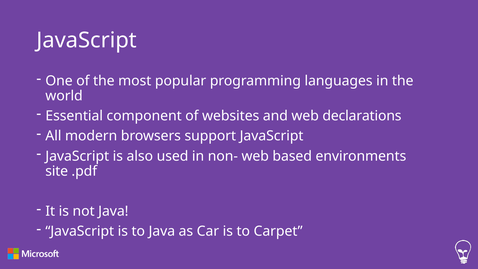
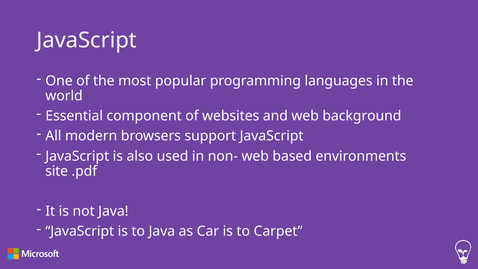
declarations: declarations -> background
